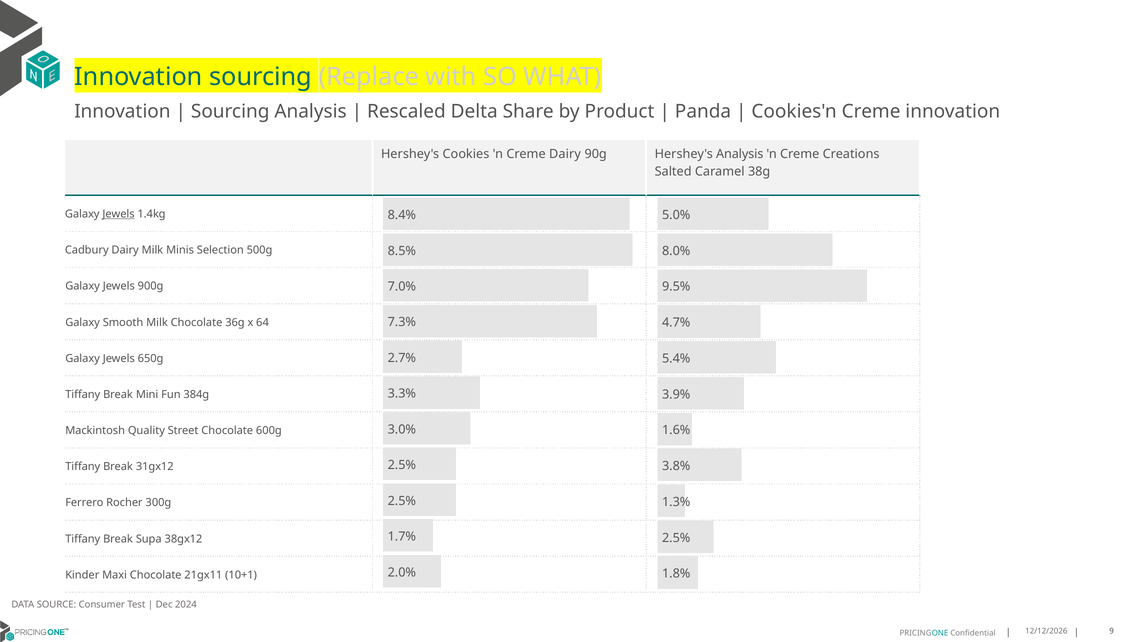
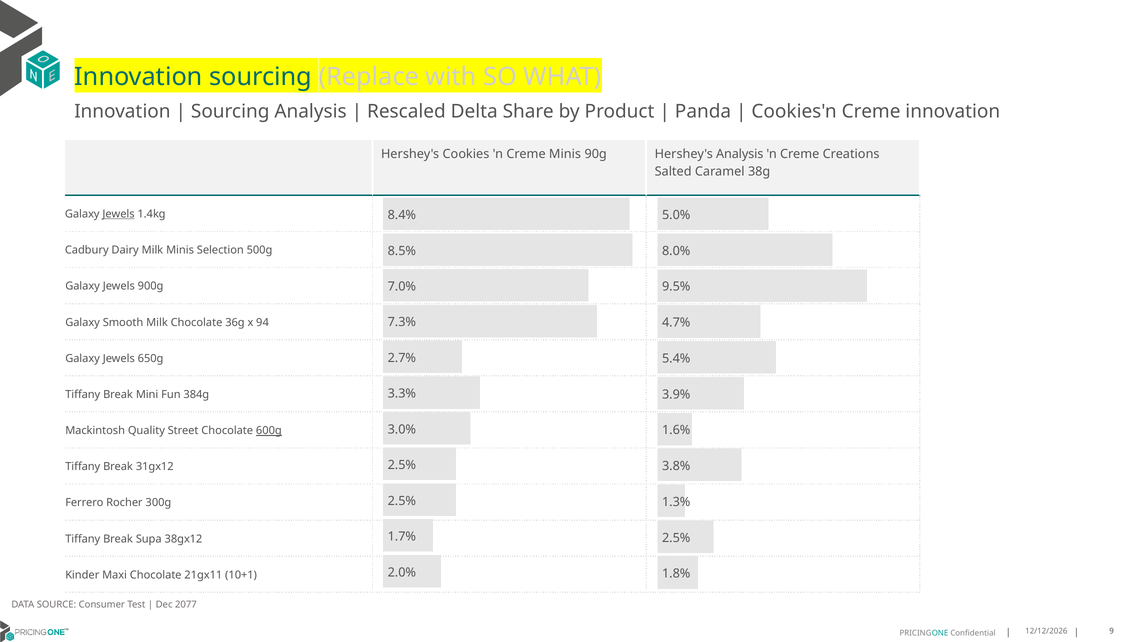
Creme Dairy: Dairy -> Minis
64: 64 -> 94
600g underline: none -> present
2024: 2024 -> 2077
